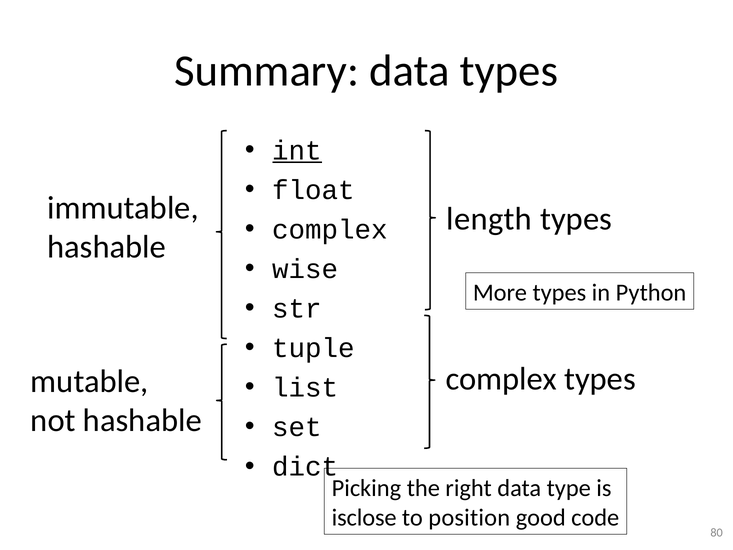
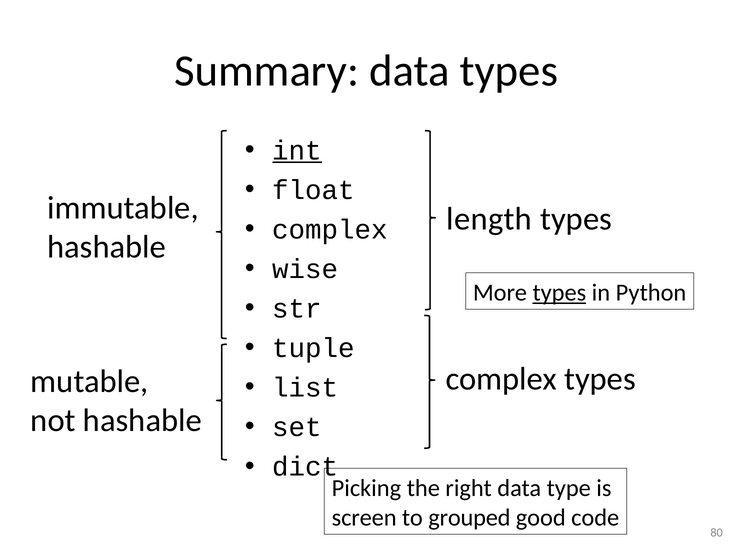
types at (559, 292) underline: none -> present
isclose: isclose -> screen
position: position -> grouped
